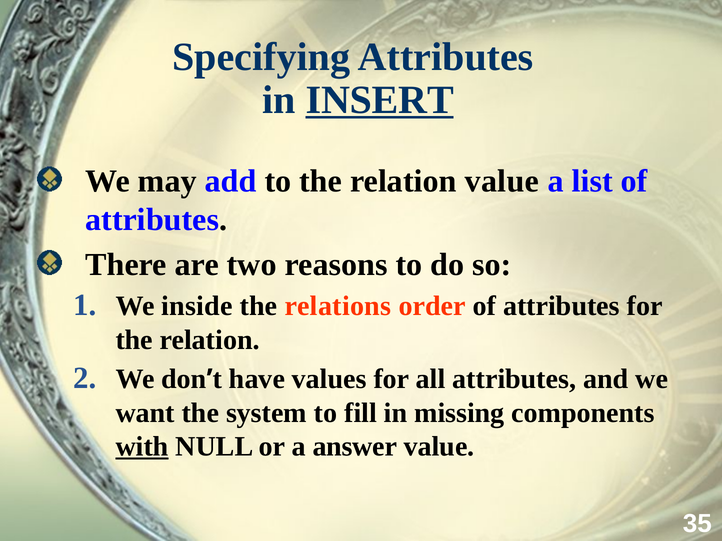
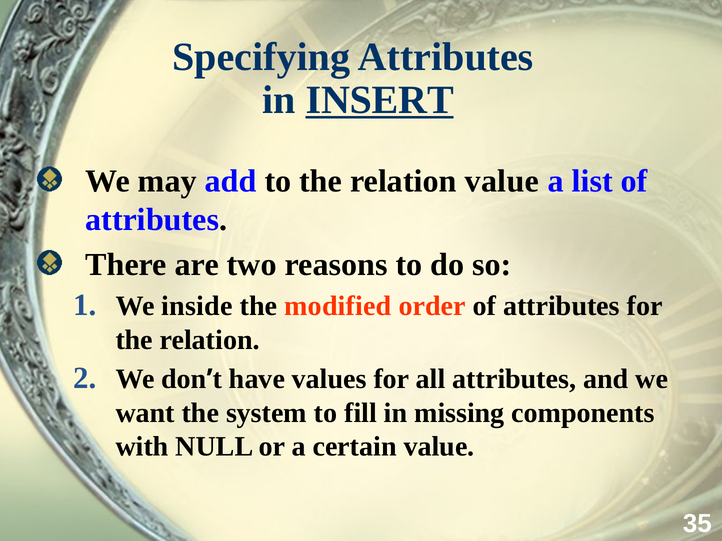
relations: relations -> modified
with underline: present -> none
answer: answer -> certain
